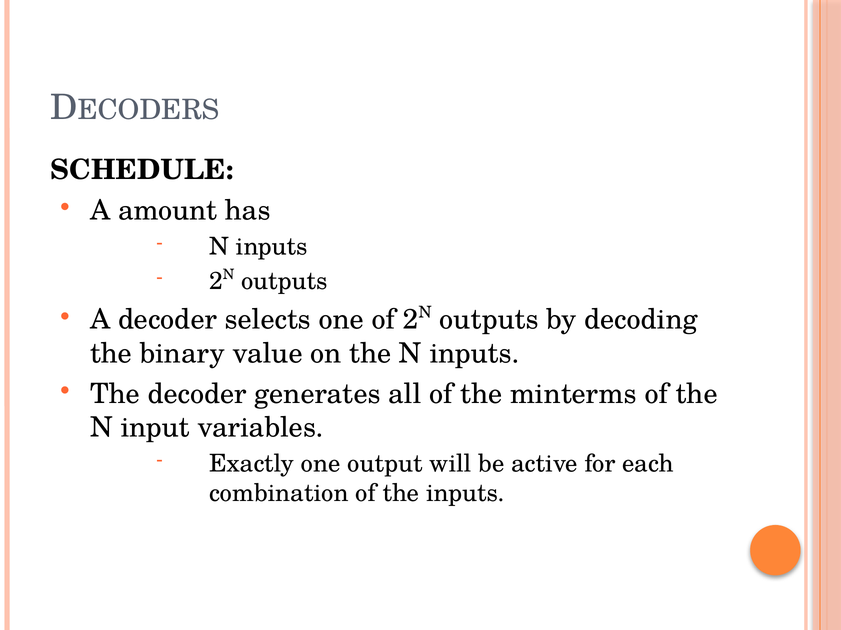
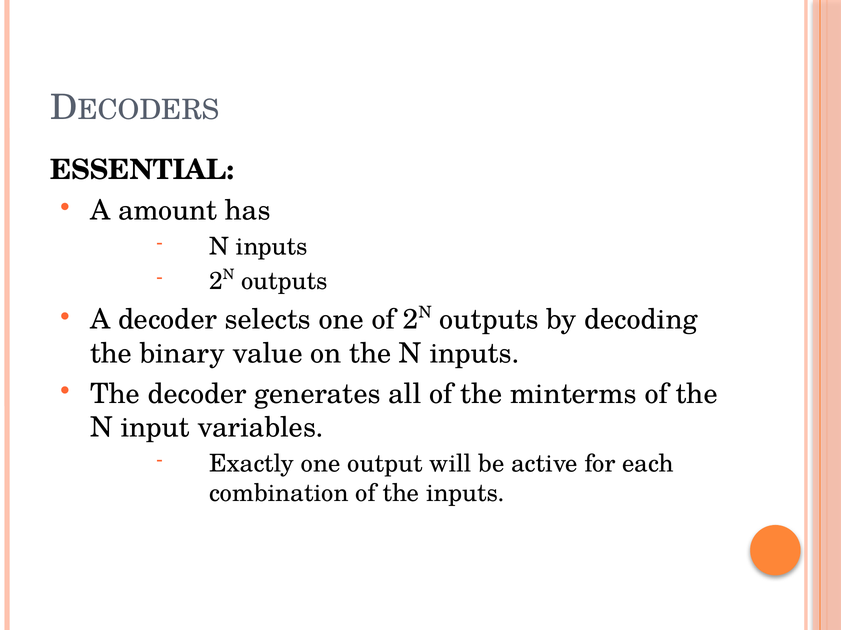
SCHEDULE: SCHEDULE -> ESSENTIAL
